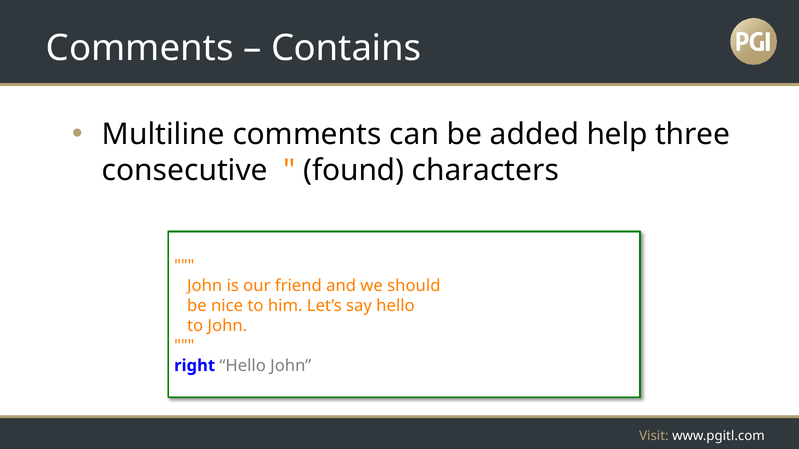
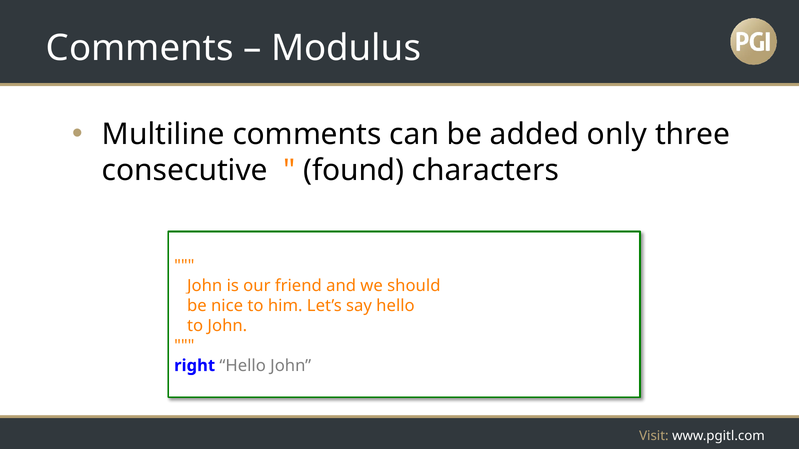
Contains: Contains -> Modulus
help: help -> only
